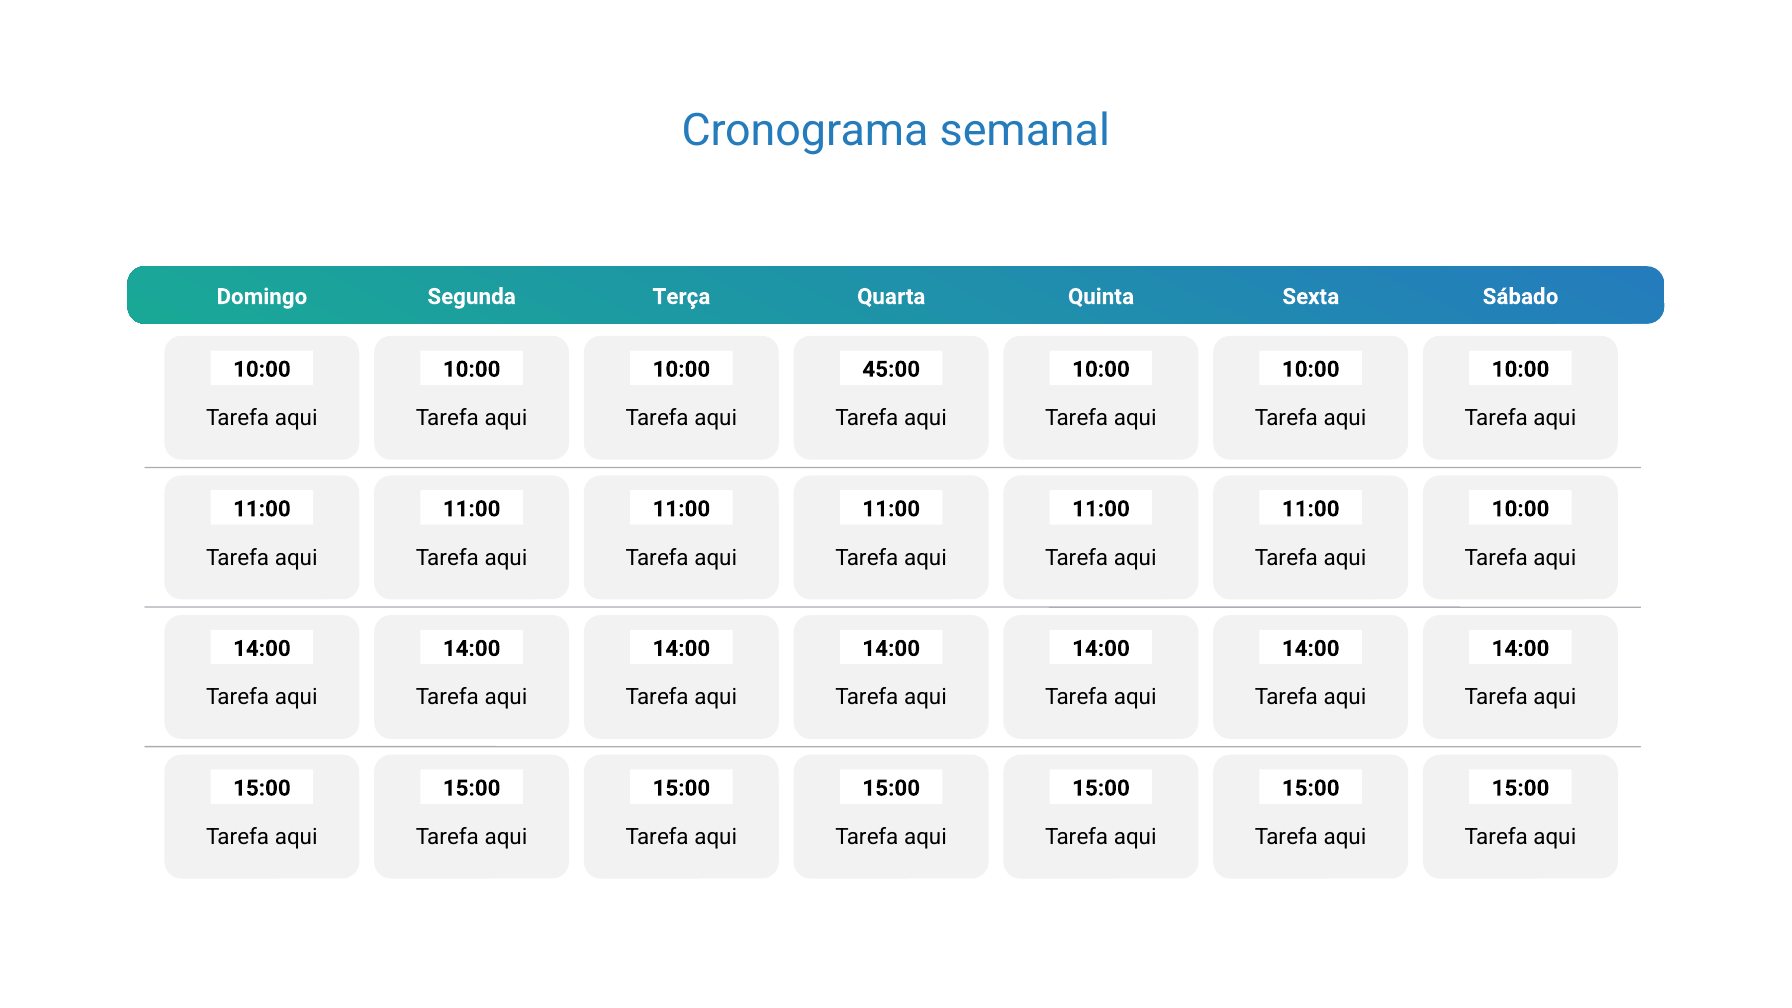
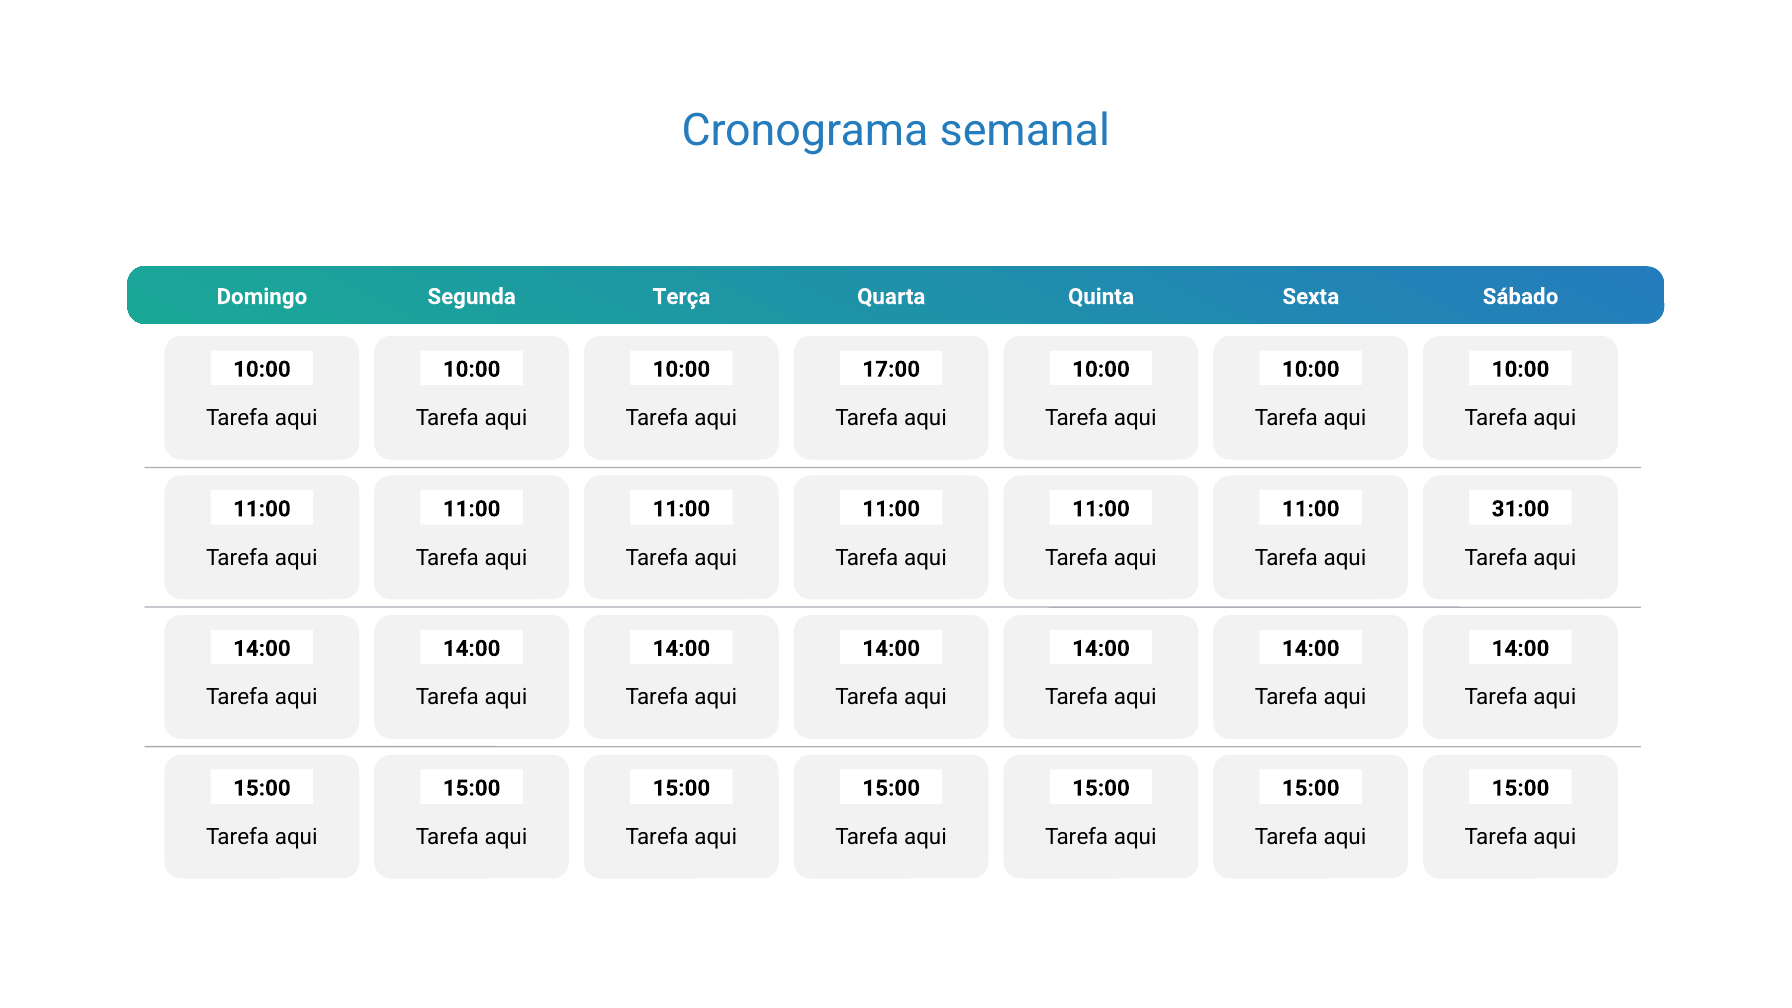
45:00: 45:00 -> 17:00
10:00 at (1521, 509): 10:00 -> 31:00
